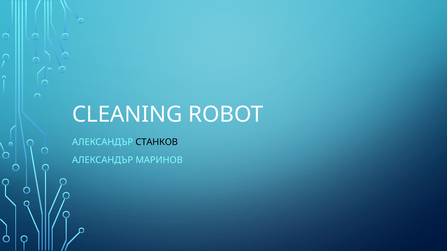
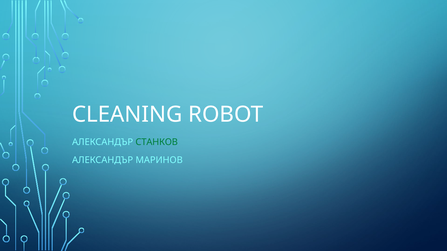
СТАНКОВ colour: black -> green
